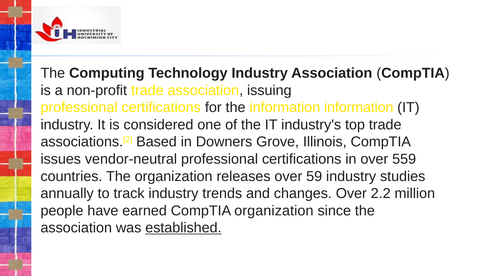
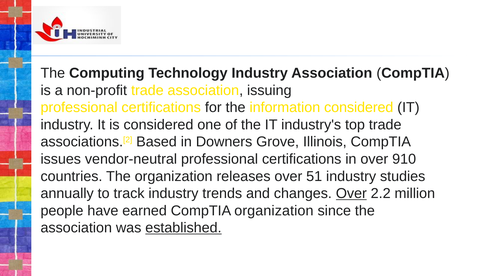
information information: information -> considered
559: 559 -> 910
59: 59 -> 51
Over at (351, 194) underline: none -> present
